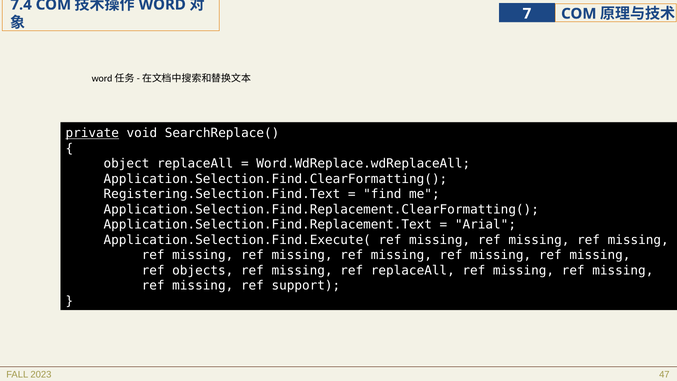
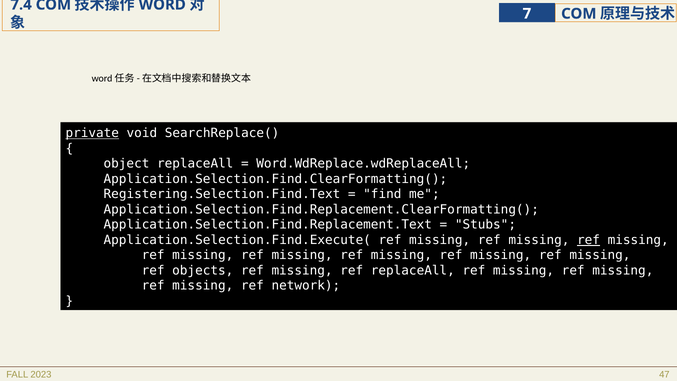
Arial: Arial -> Stubs
ref at (589, 240) underline: none -> present
support: support -> network
